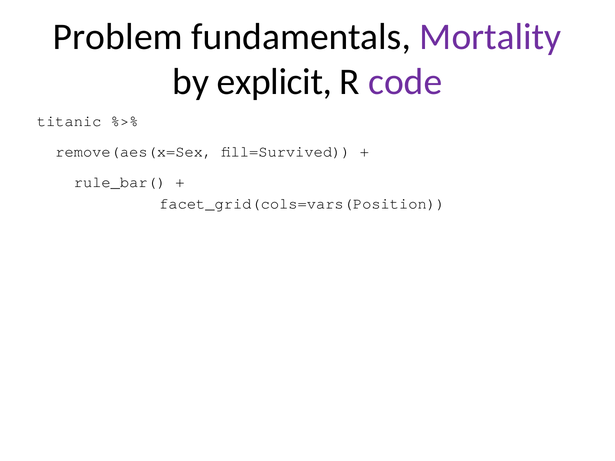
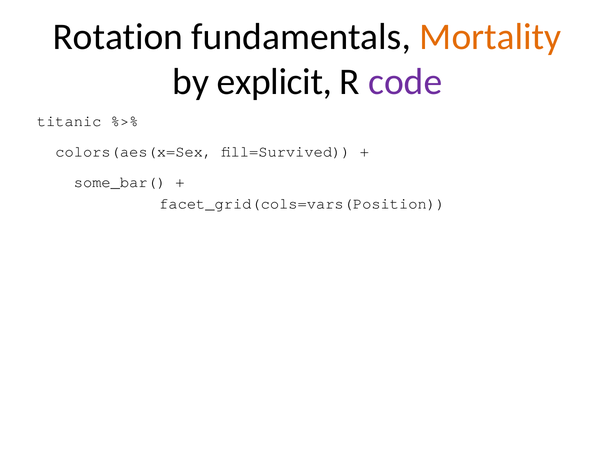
Problem: Problem -> Rotation
Mortality colour: purple -> orange
remove(aes(x=Sex: remove(aes(x=Sex -> colors(aes(x=Sex
rule_bar(: rule_bar( -> some_bar(
